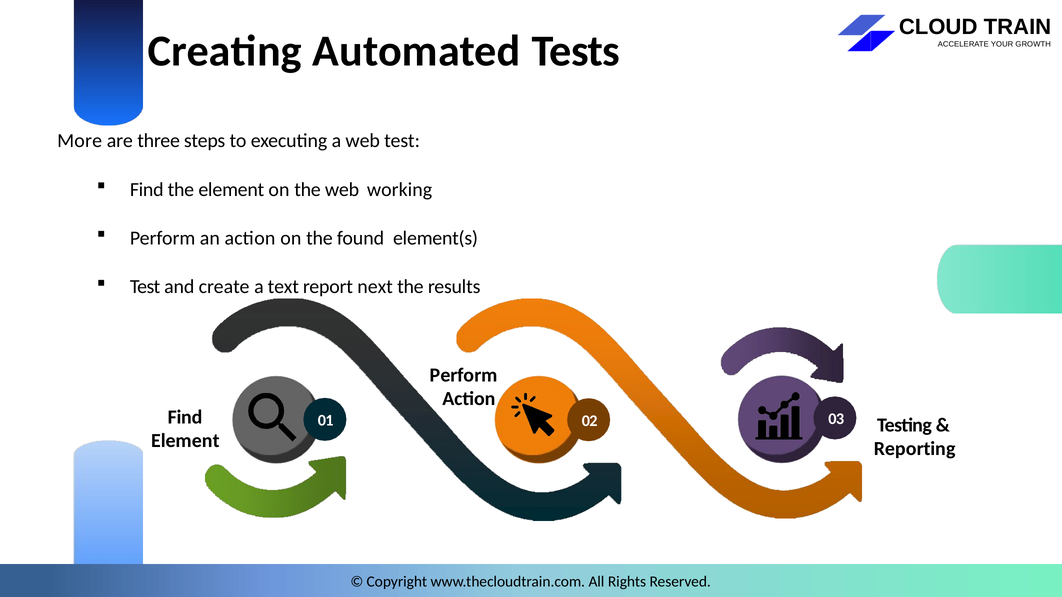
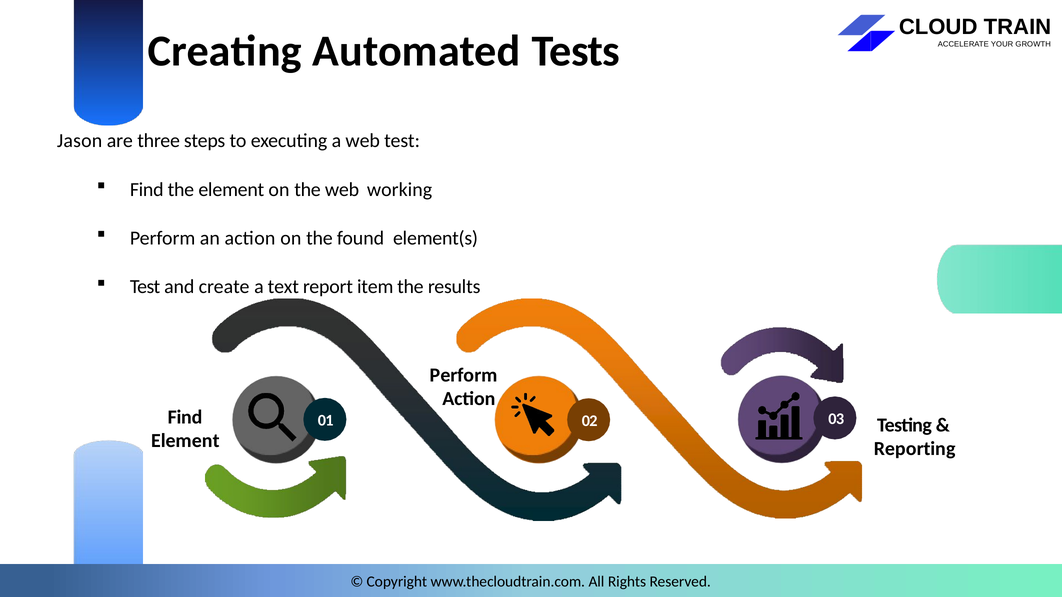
More: More -> Jason
next: next -> item
